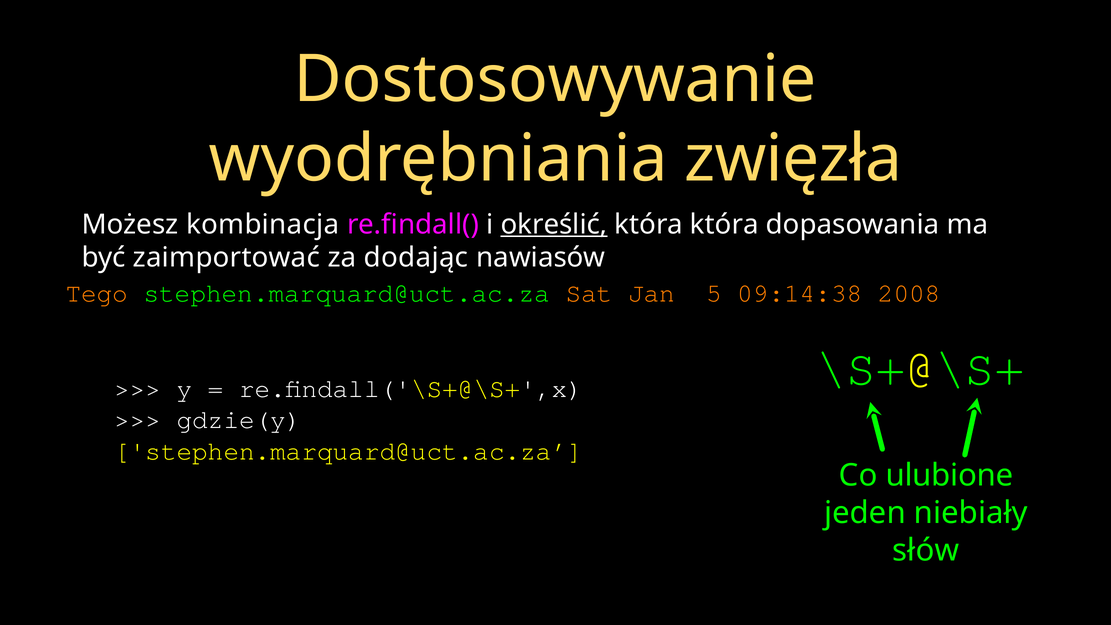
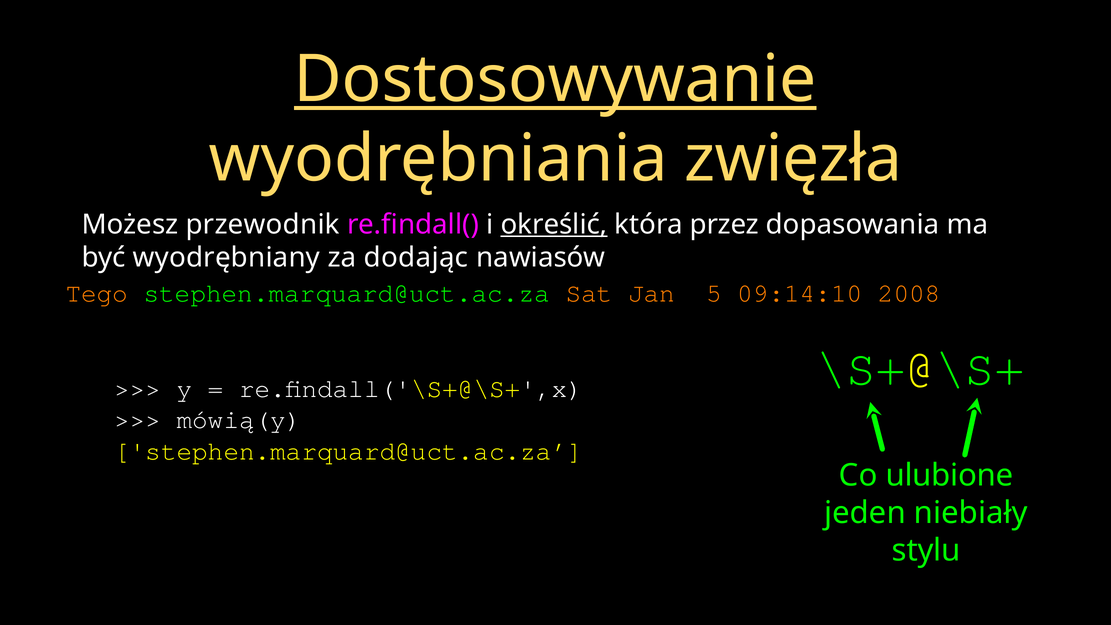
Dostosowywanie underline: none -> present
kombinacja: kombinacja -> przewodnik
która która: która -> przez
zaimportować: zaimportować -> wyodrębniany
09:14:38: 09:14:38 -> 09:14:10
gdzie(y: gdzie(y -> mówią(y
słów: słów -> stylu
